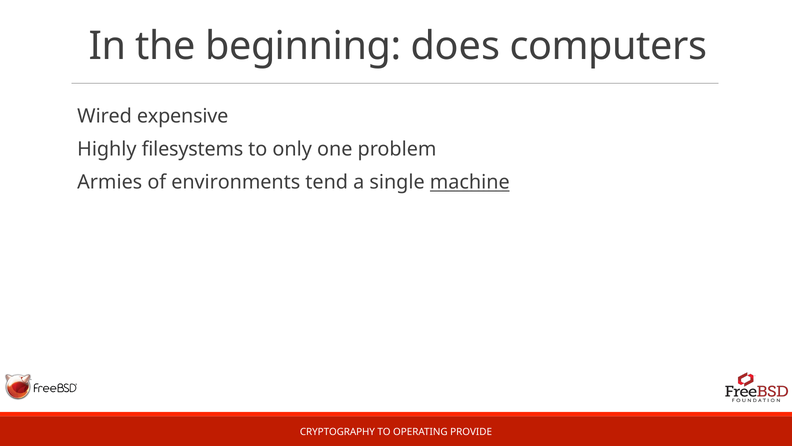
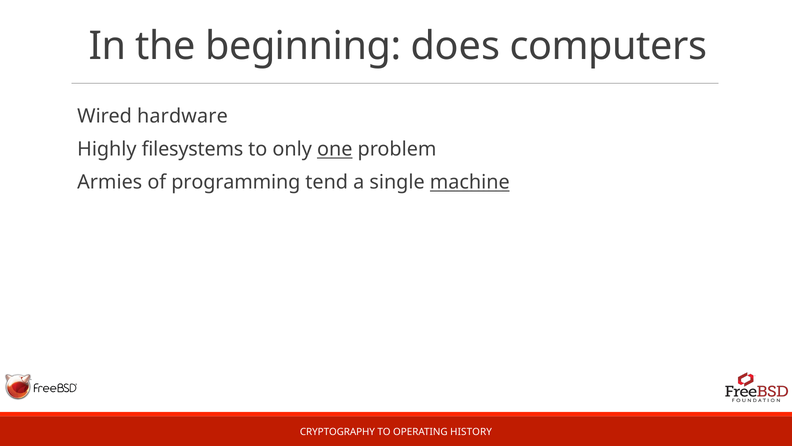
expensive: expensive -> hardware
one underline: none -> present
environments: environments -> programming
PROVIDE: PROVIDE -> HISTORY
